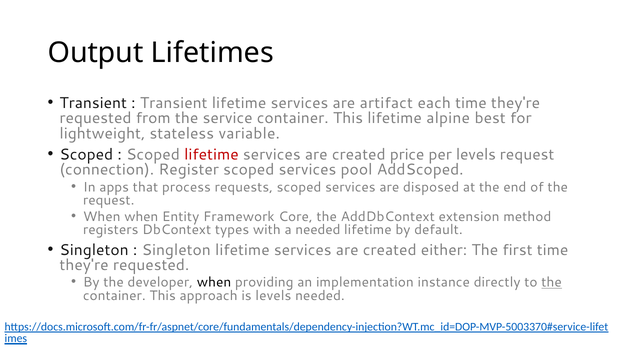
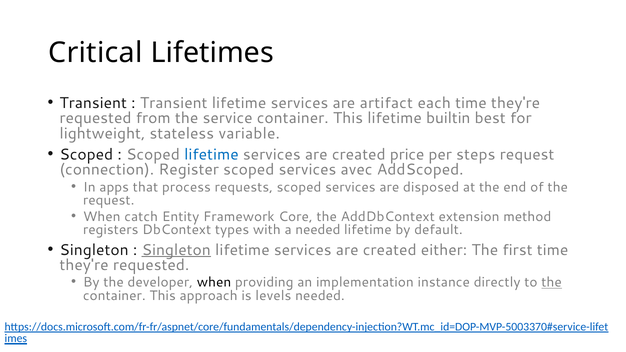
Output: Output -> Critical
alpine: alpine -> builtin
lifetime at (211, 155) colour: red -> blue
per levels: levels -> steps
pool: pool -> avec
When when: when -> catch
Singleton at (176, 250) underline: none -> present
